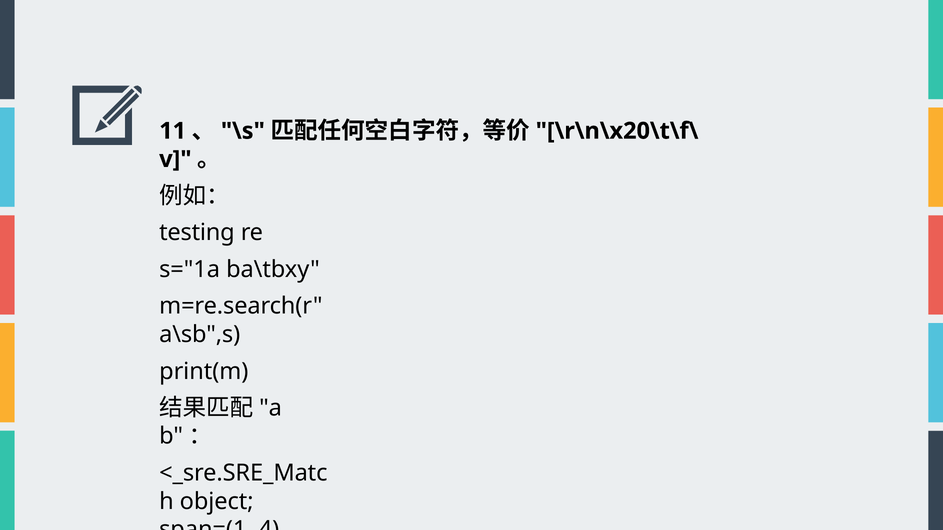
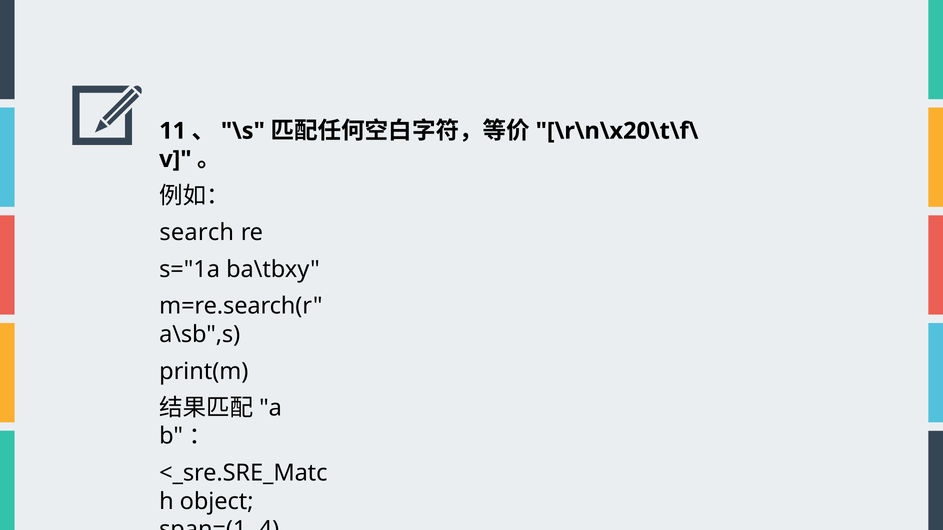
testing: testing -> search
